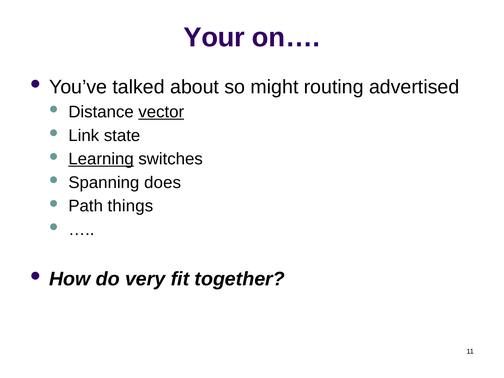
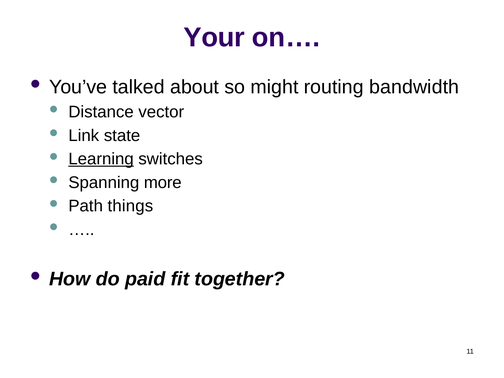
advertised: advertised -> bandwidth
vector underline: present -> none
does: does -> more
very: very -> paid
